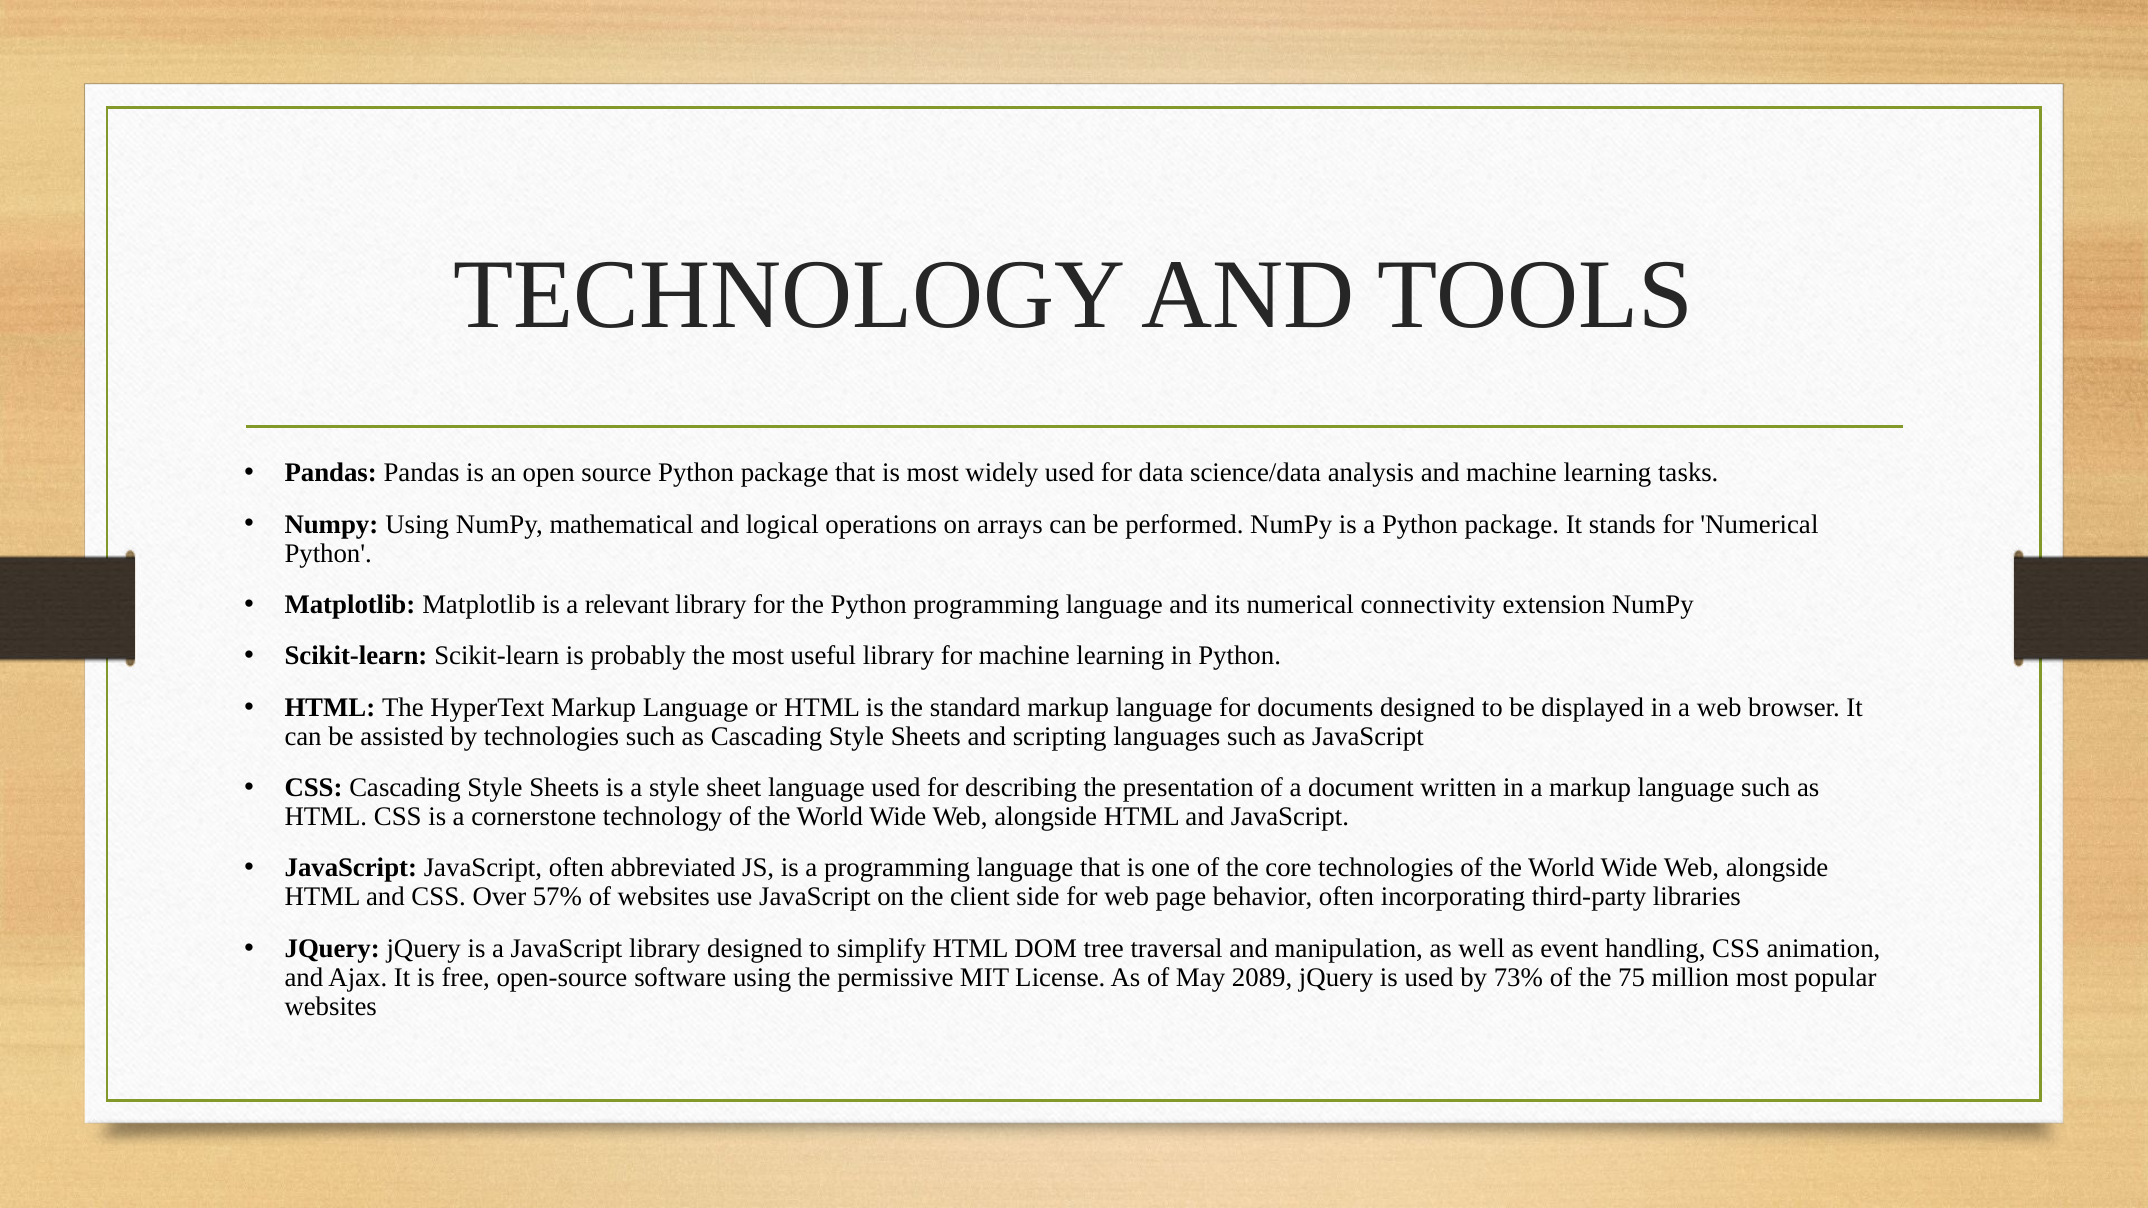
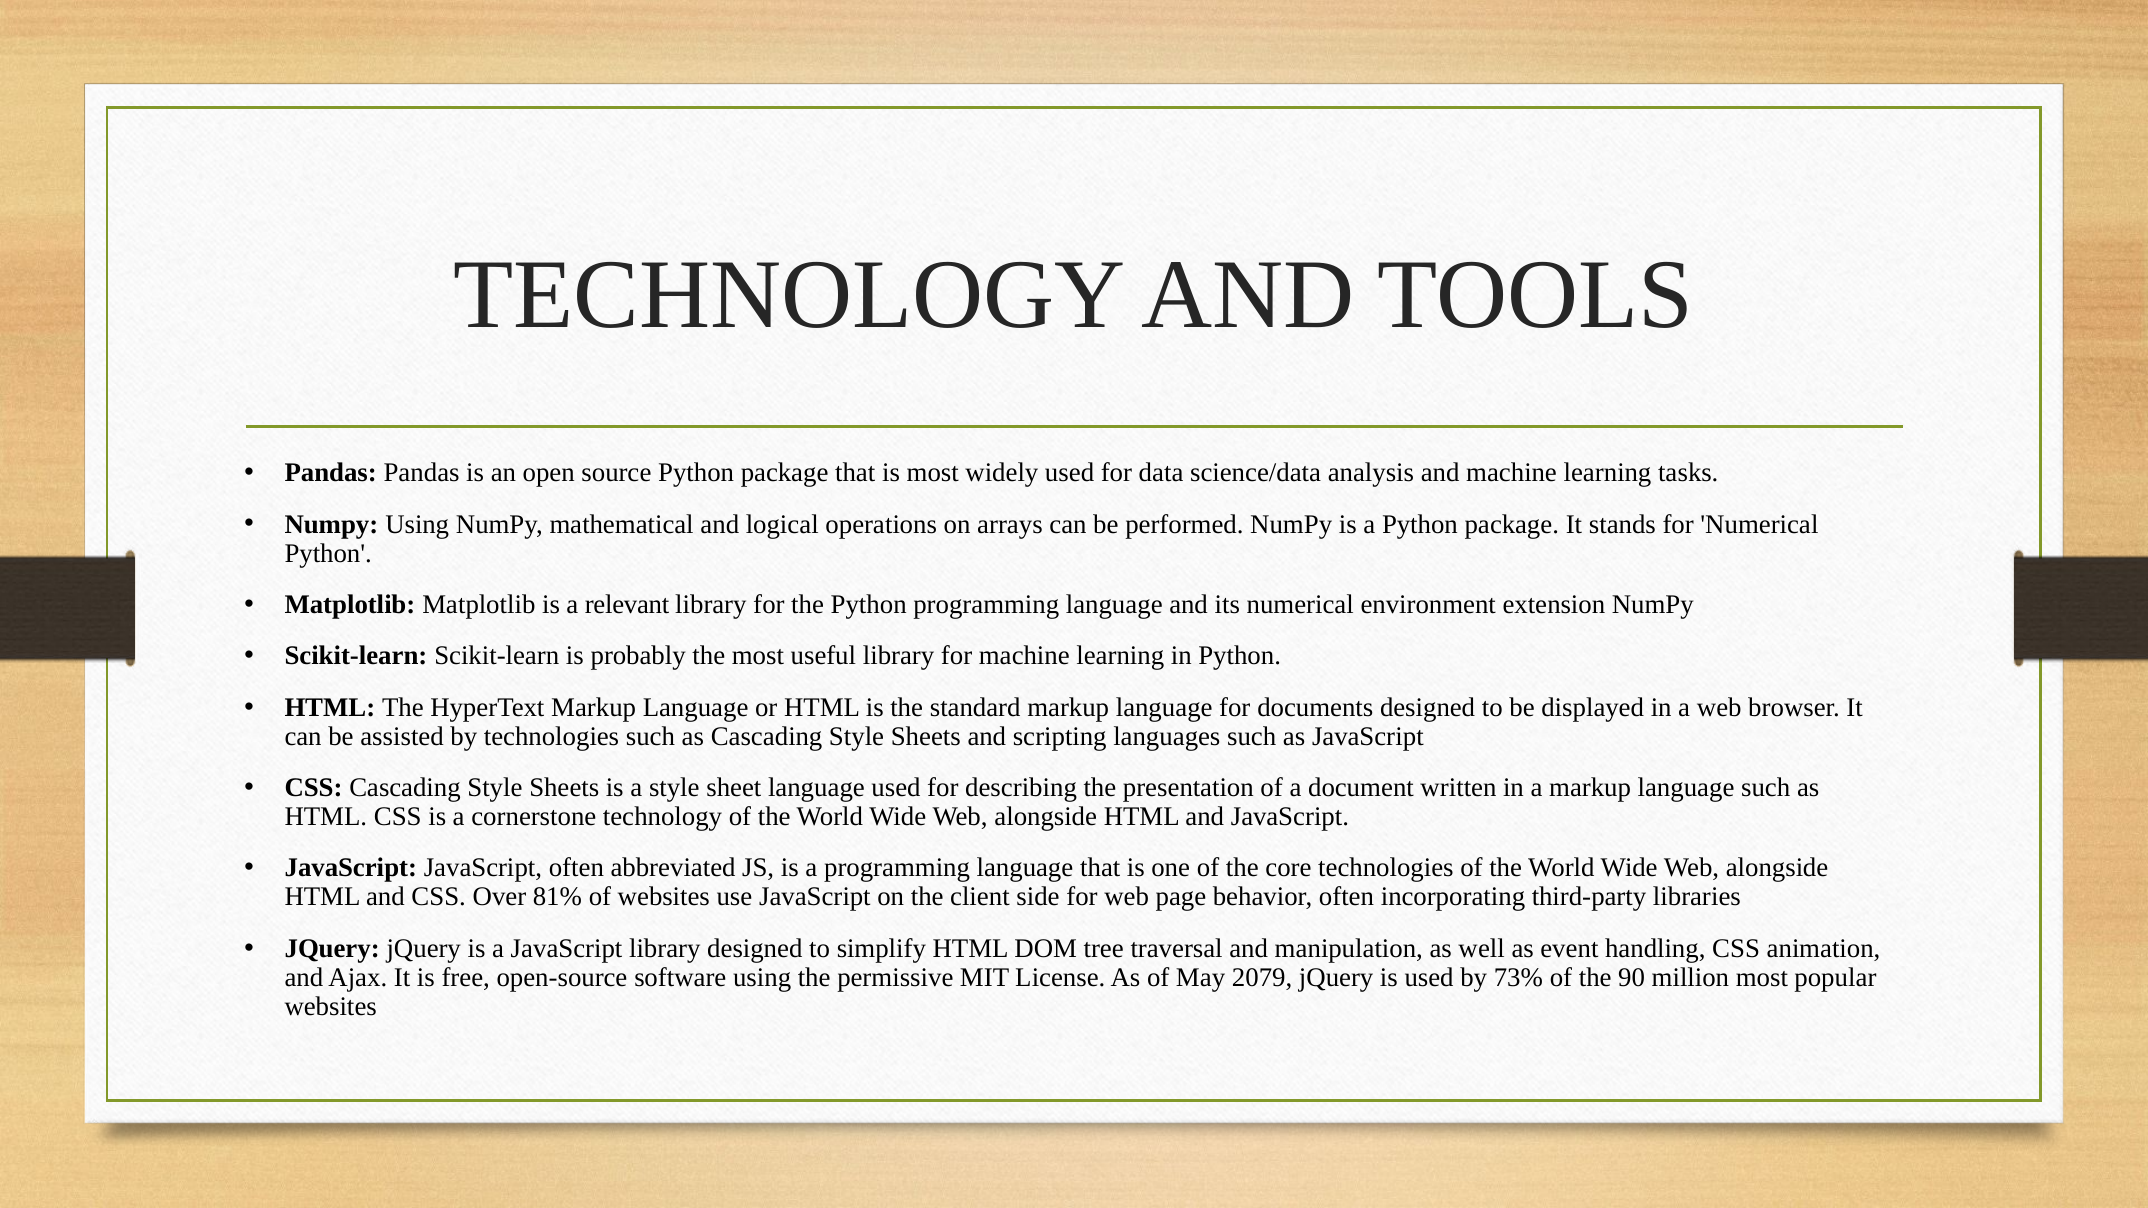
connectivity: connectivity -> environment
57%: 57% -> 81%
2089: 2089 -> 2079
75: 75 -> 90
